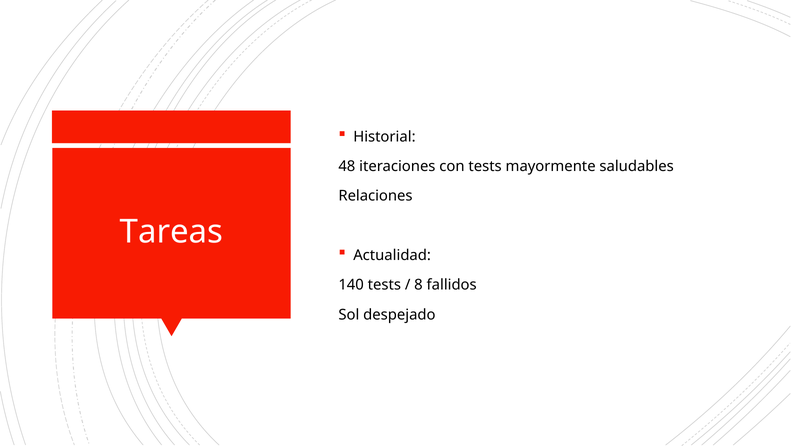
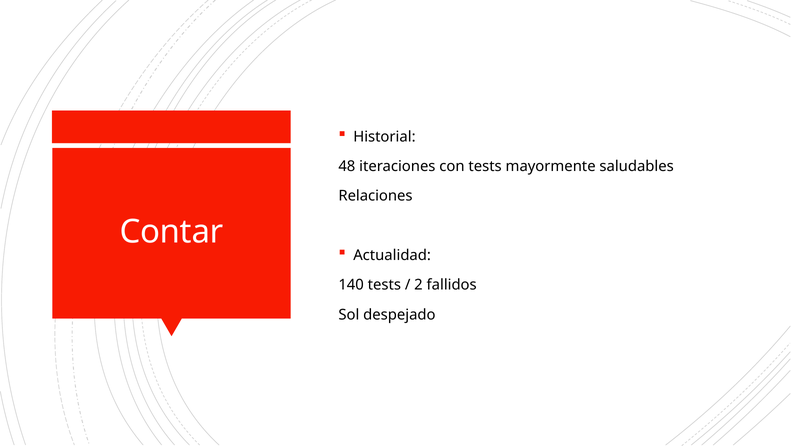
Tareas: Tareas -> Contar
8: 8 -> 2
